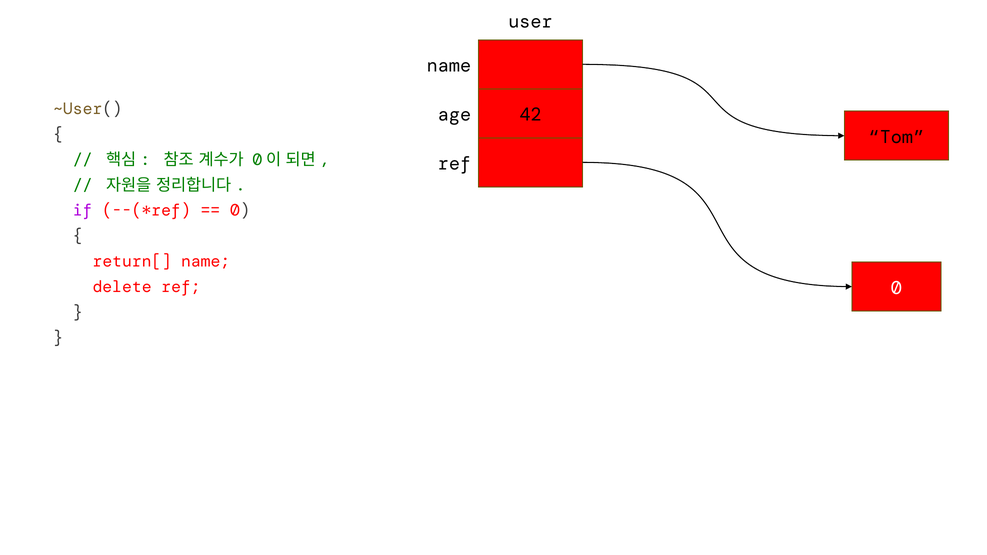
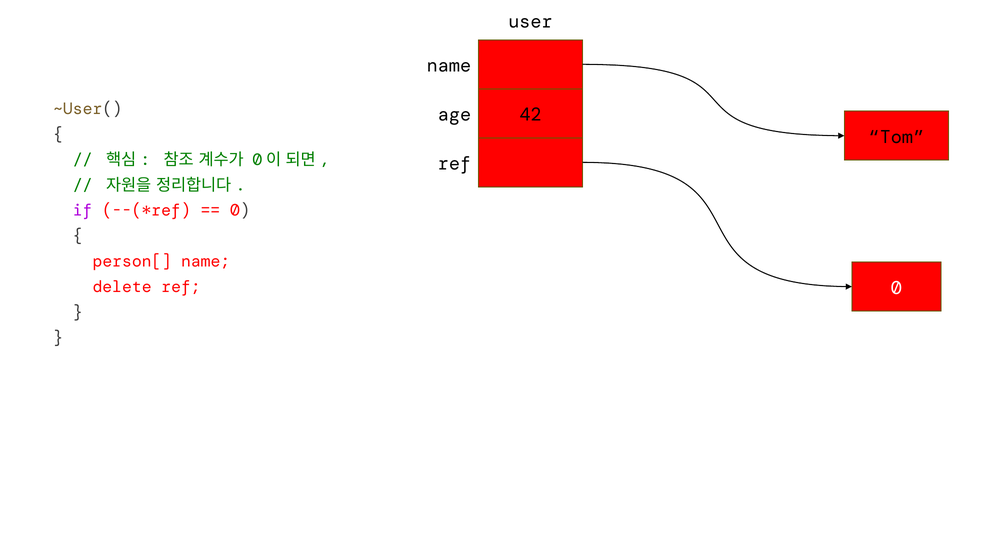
return[: return[ -> person[
